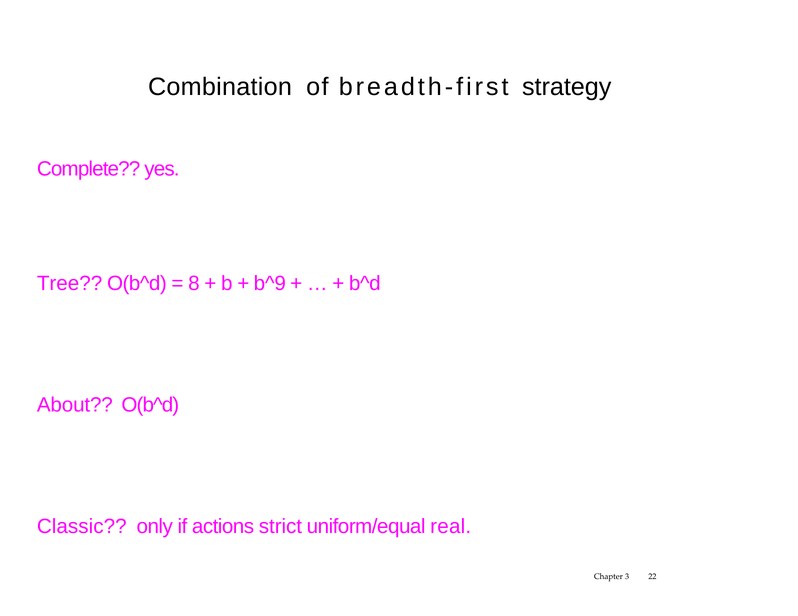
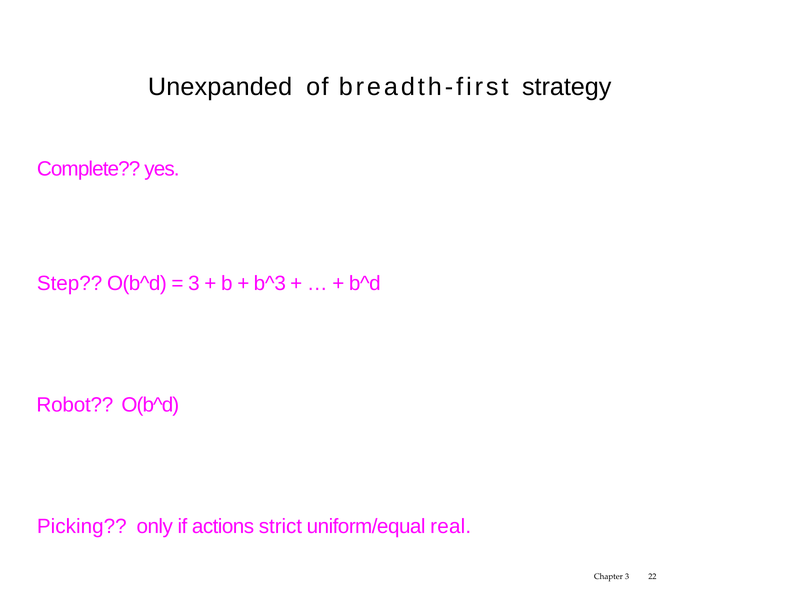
Combination: Combination -> Unexpanded
Tree: Tree -> Step
8 at (194, 284): 8 -> 3
b^9: b^9 -> b^3
About: About -> Robot
Classic: Classic -> Picking
